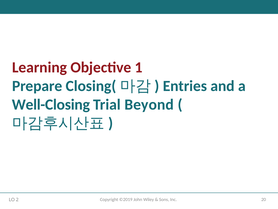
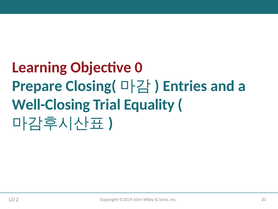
1: 1 -> 0
Beyond: Beyond -> Equality
